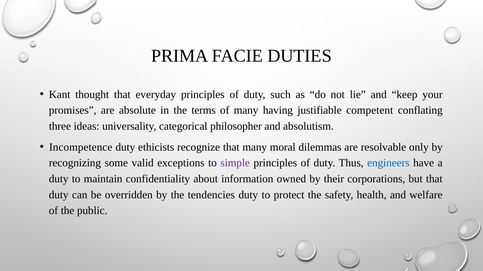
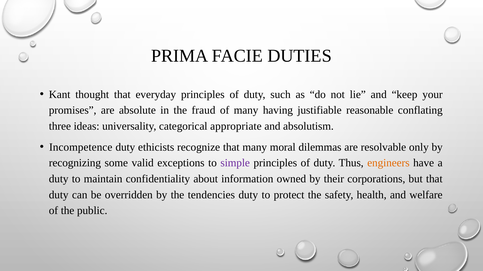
terms: terms -> fraud
competent: competent -> reasonable
philosopher: philosopher -> appropriate
engineers colour: blue -> orange
